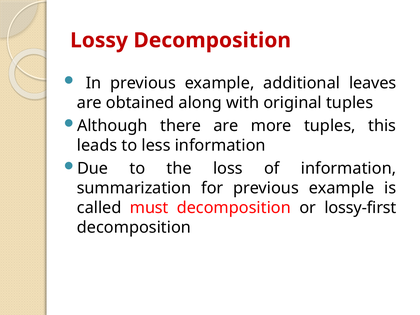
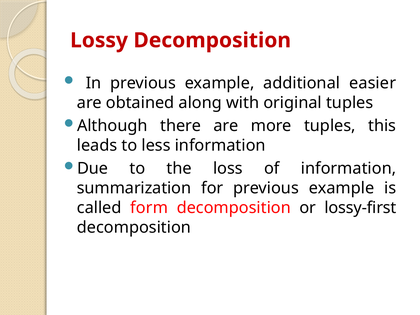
leaves: leaves -> easier
must: must -> form
